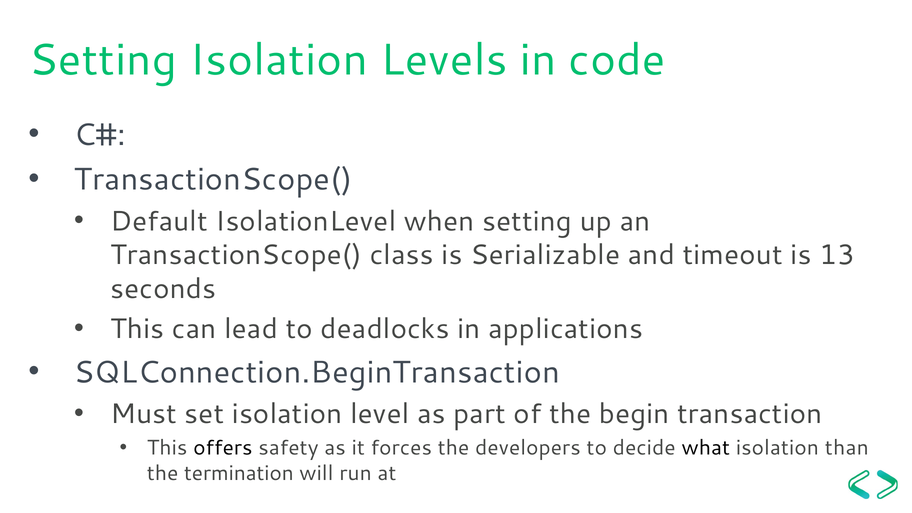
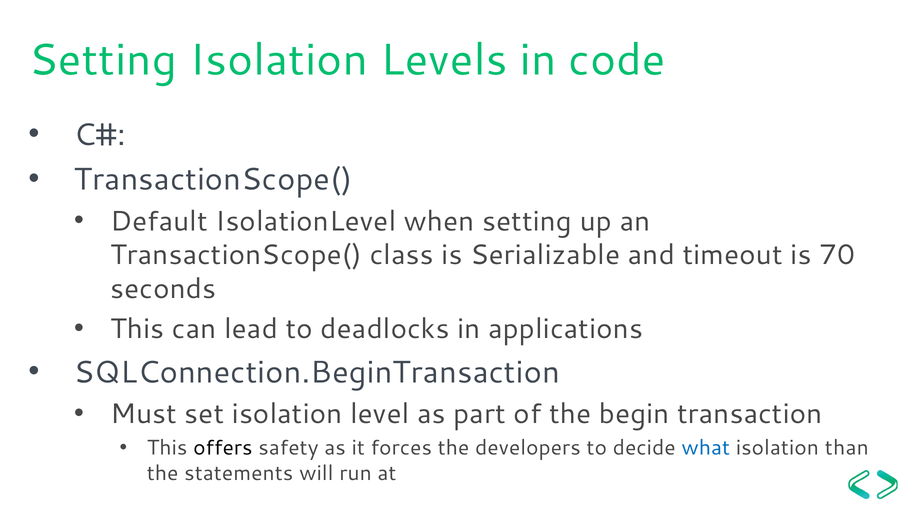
13: 13 -> 70
what colour: black -> blue
termination: termination -> statements
